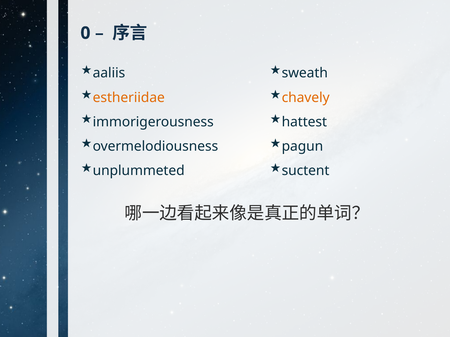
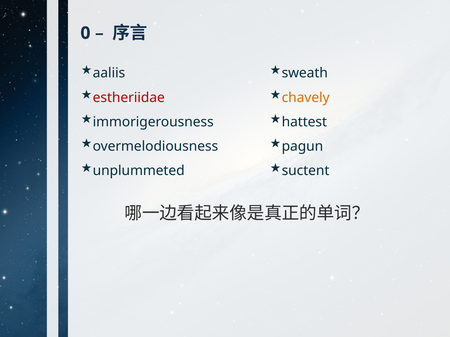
estheriidae colour: orange -> red
